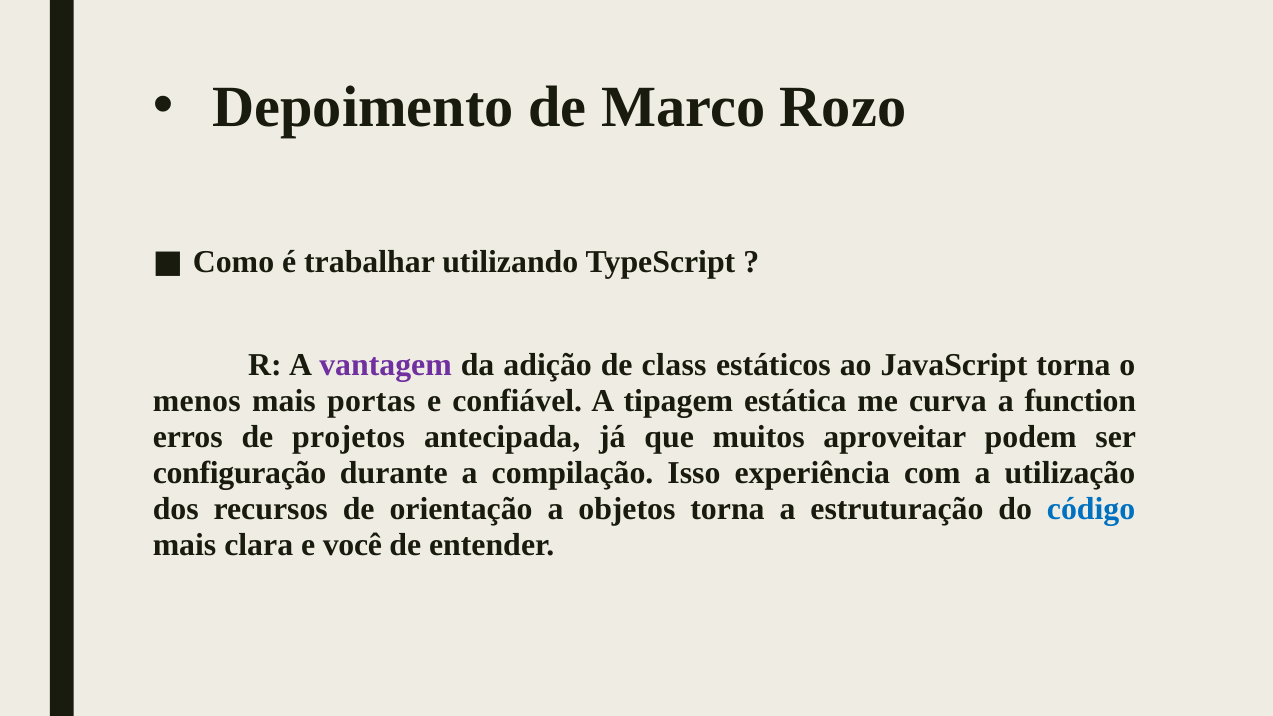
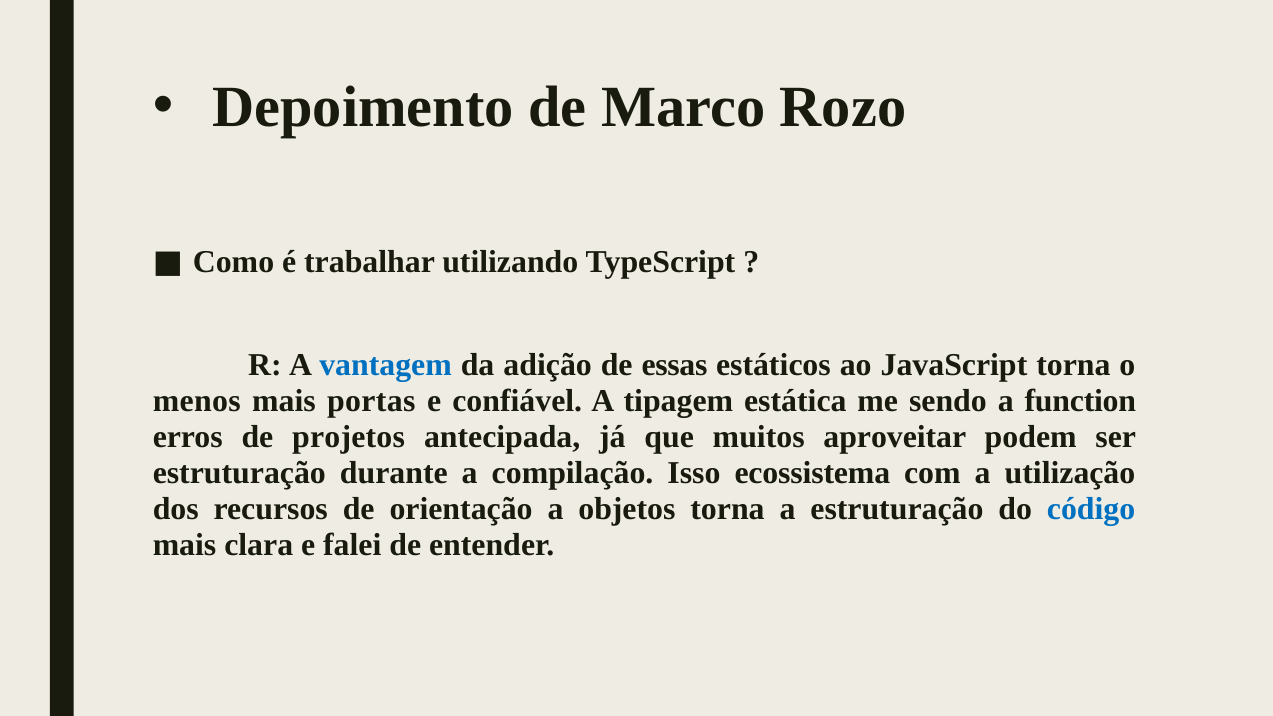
vantagem colour: purple -> blue
class: class -> essas
curva: curva -> sendo
configuração at (239, 473): configuração -> estruturação
experiência: experiência -> ecossistema
você: você -> falei
